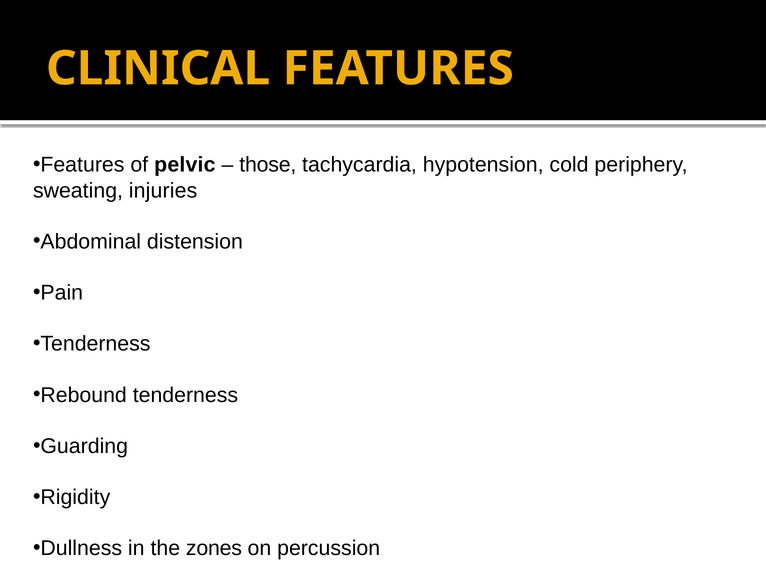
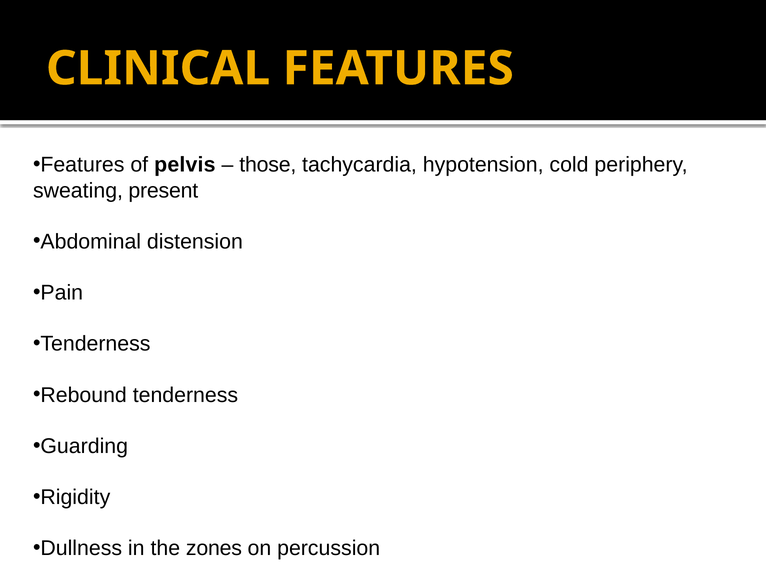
pelvic: pelvic -> pelvis
injuries: injuries -> present
